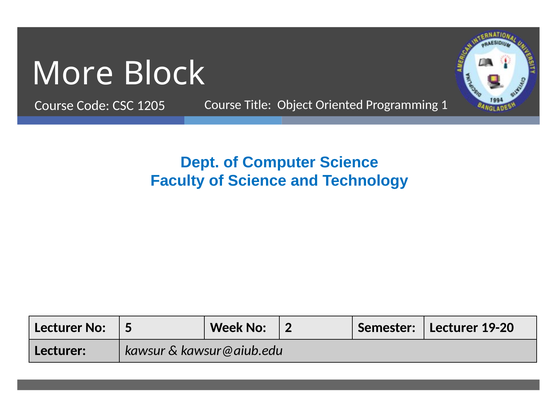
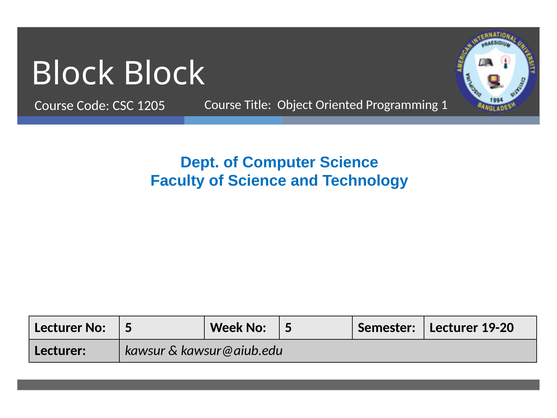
More at (73, 74): More -> Block
Week No 2: 2 -> 5
